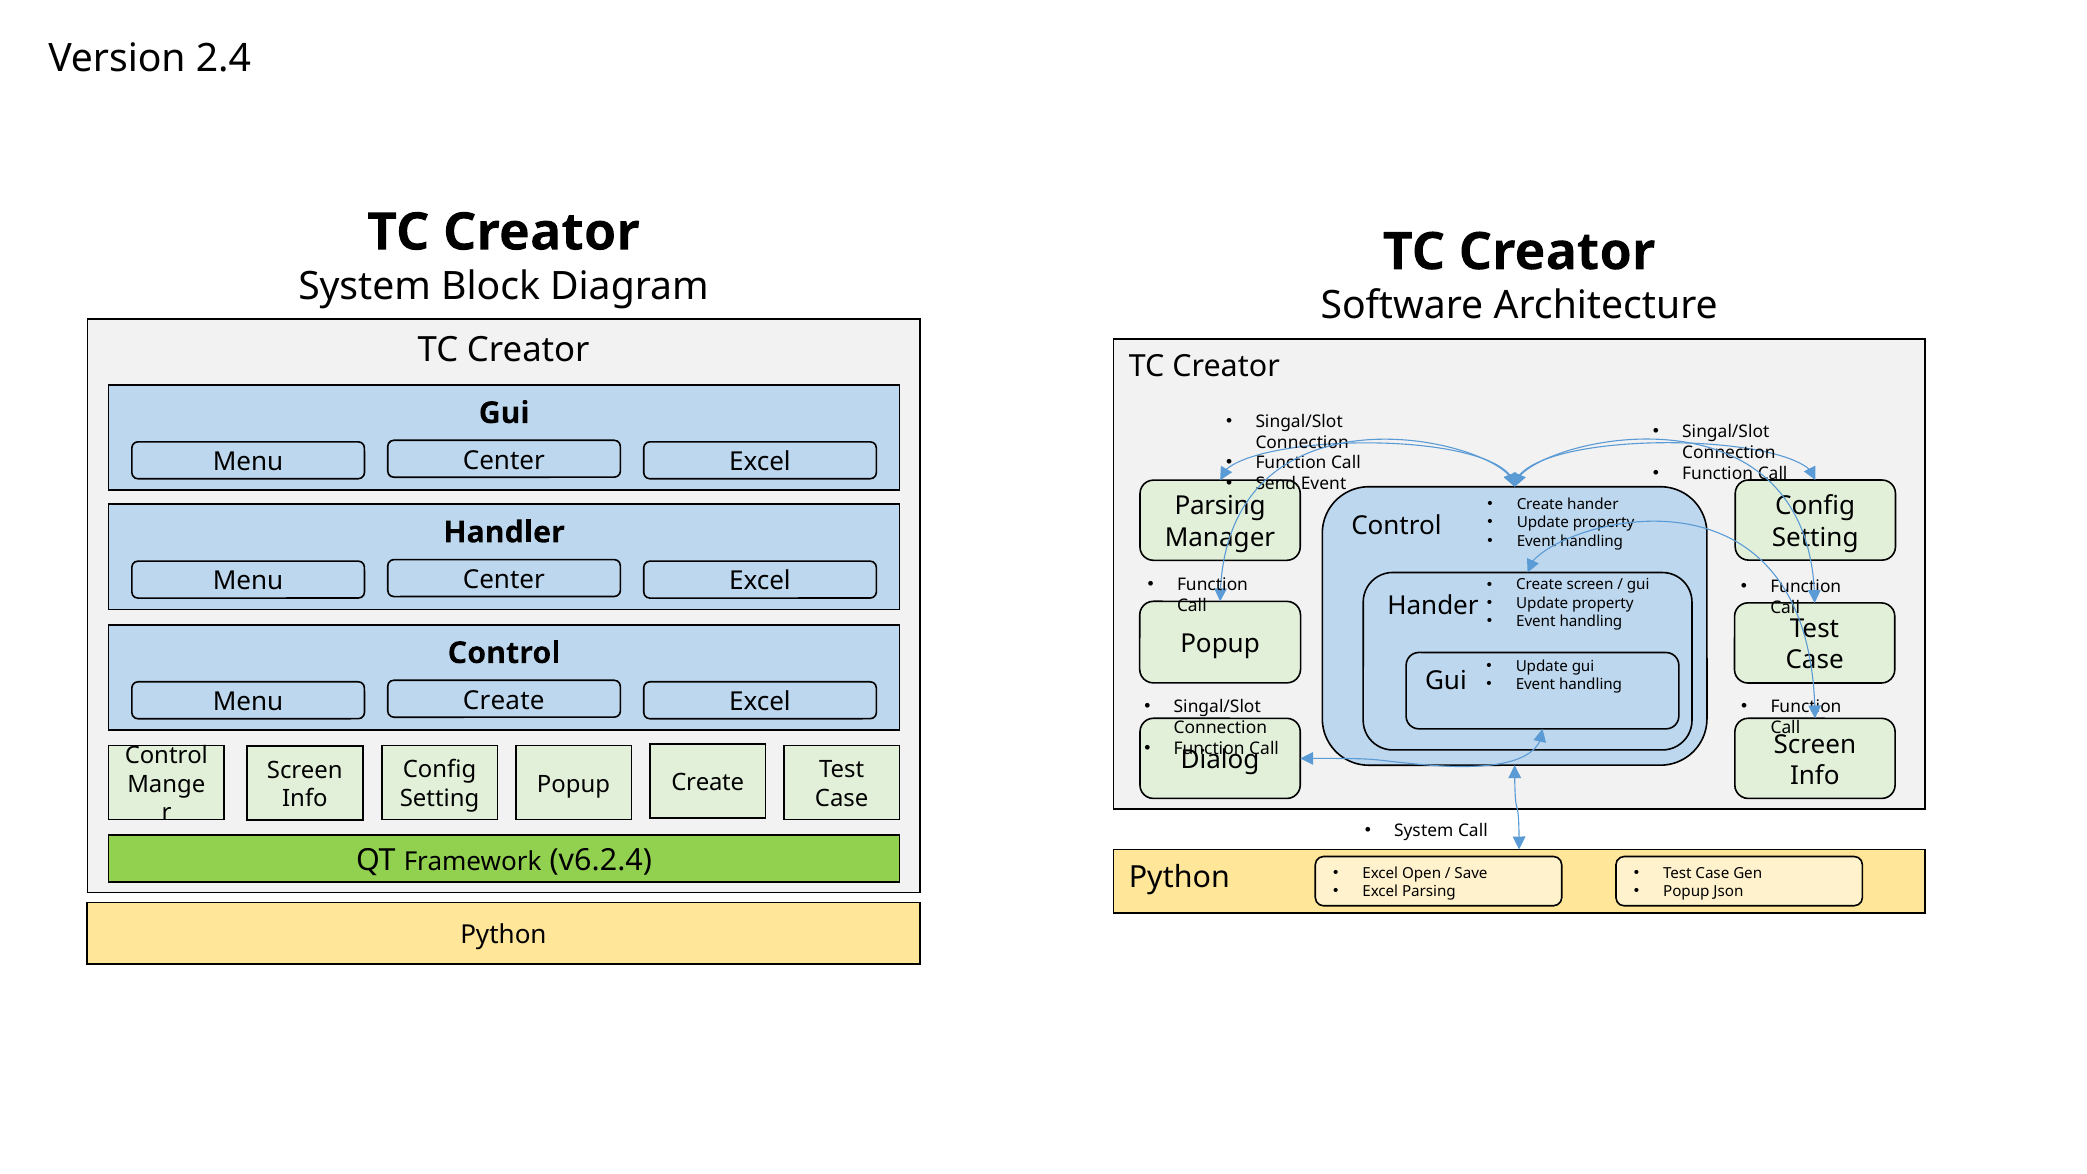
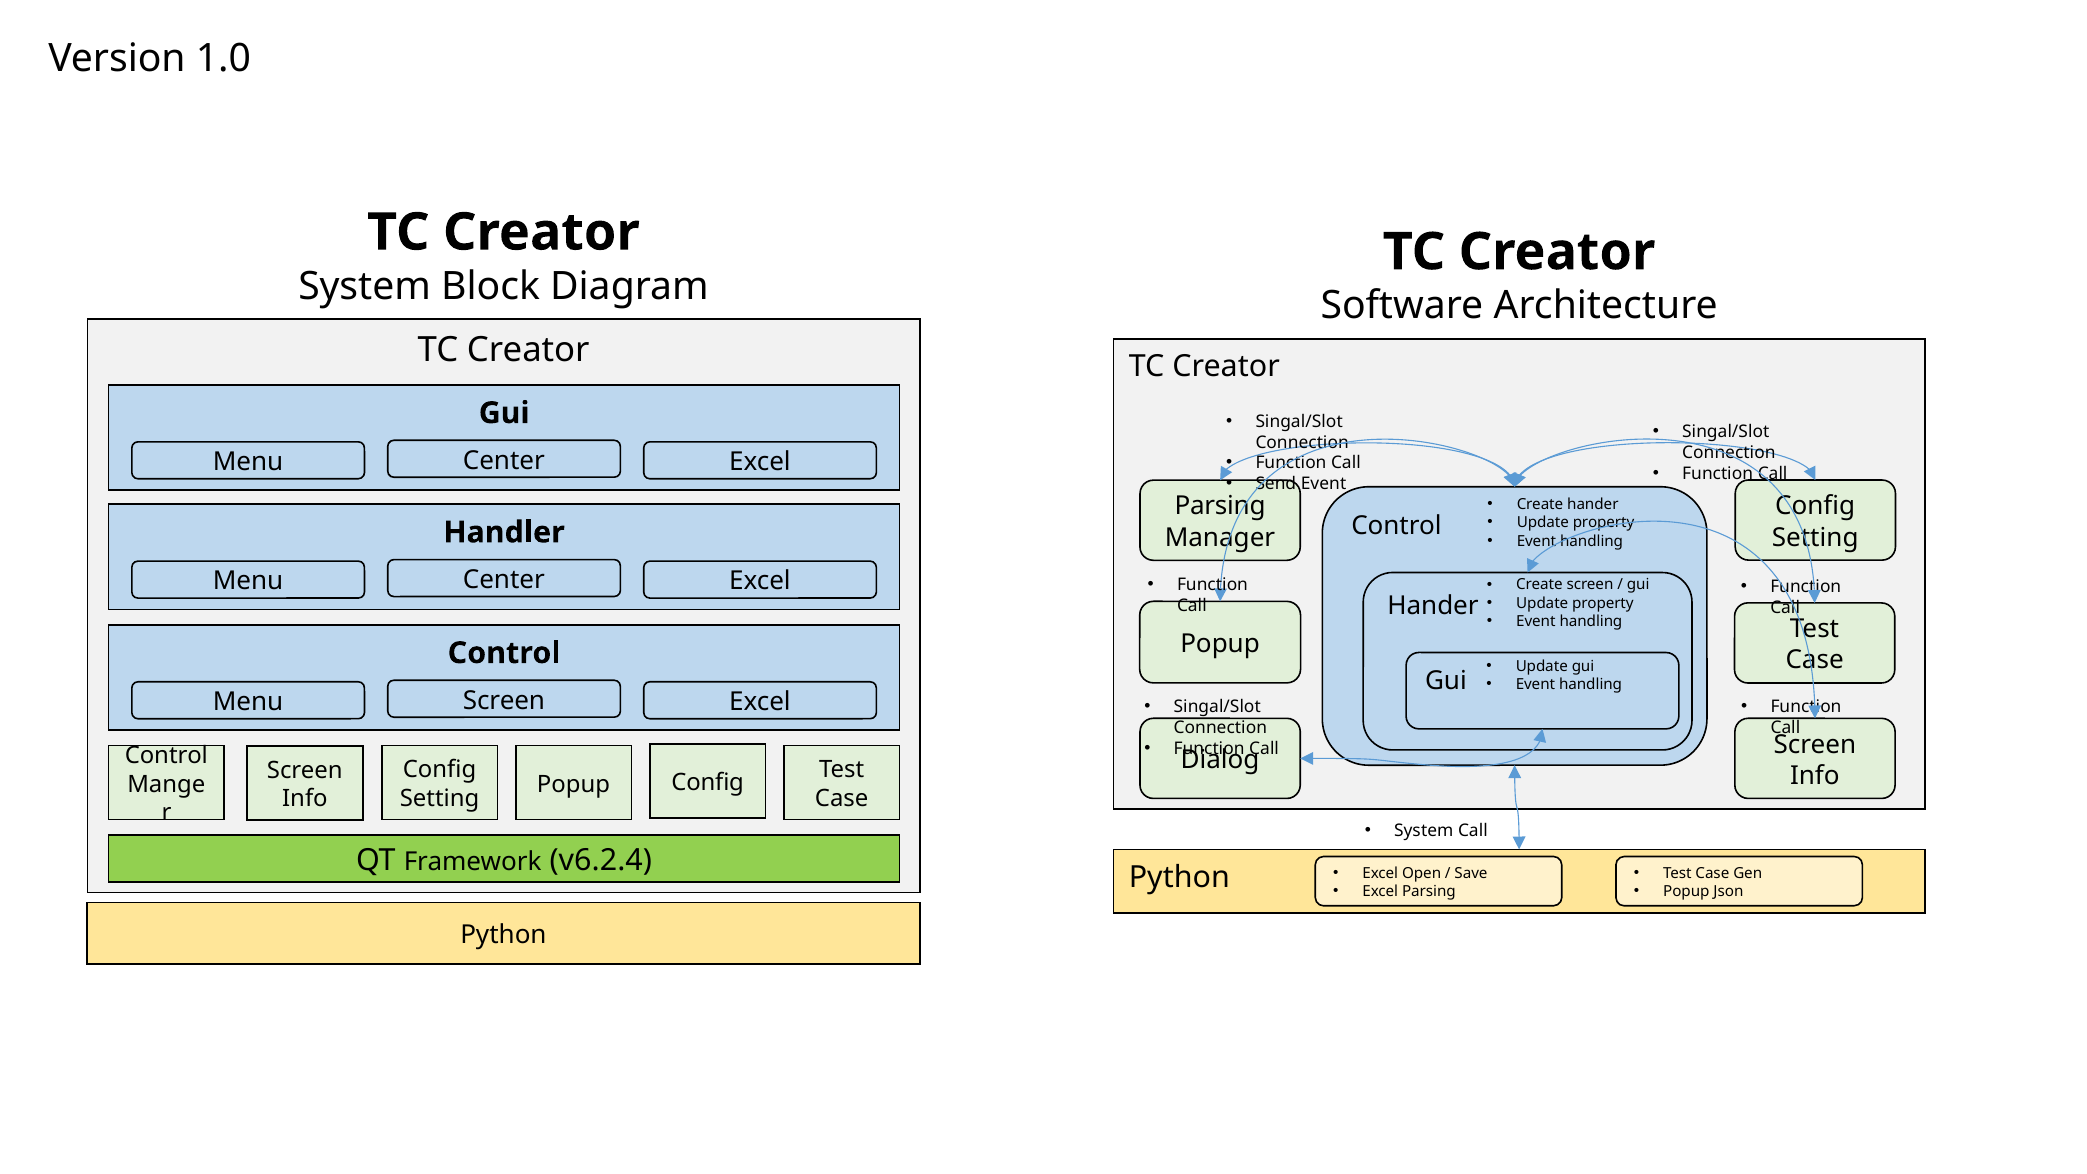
2.4: 2.4 -> 1.0
Menu Create: Create -> Screen
Popup Create: Create -> Config
